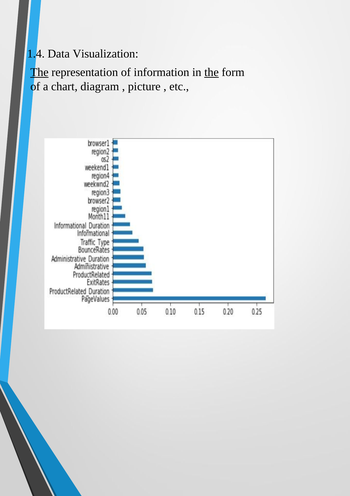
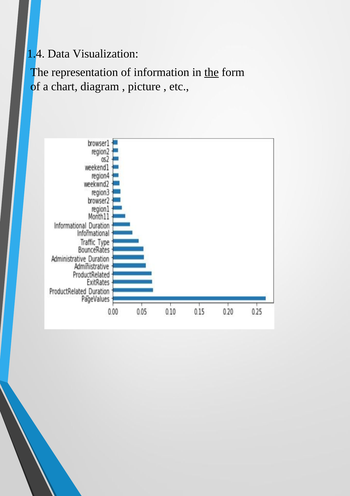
The at (39, 72) underline: present -> none
